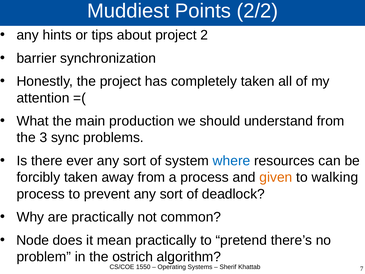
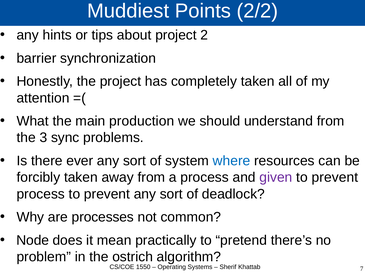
given colour: orange -> purple
walking at (335, 177): walking -> prevent
are practically: practically -> processes
